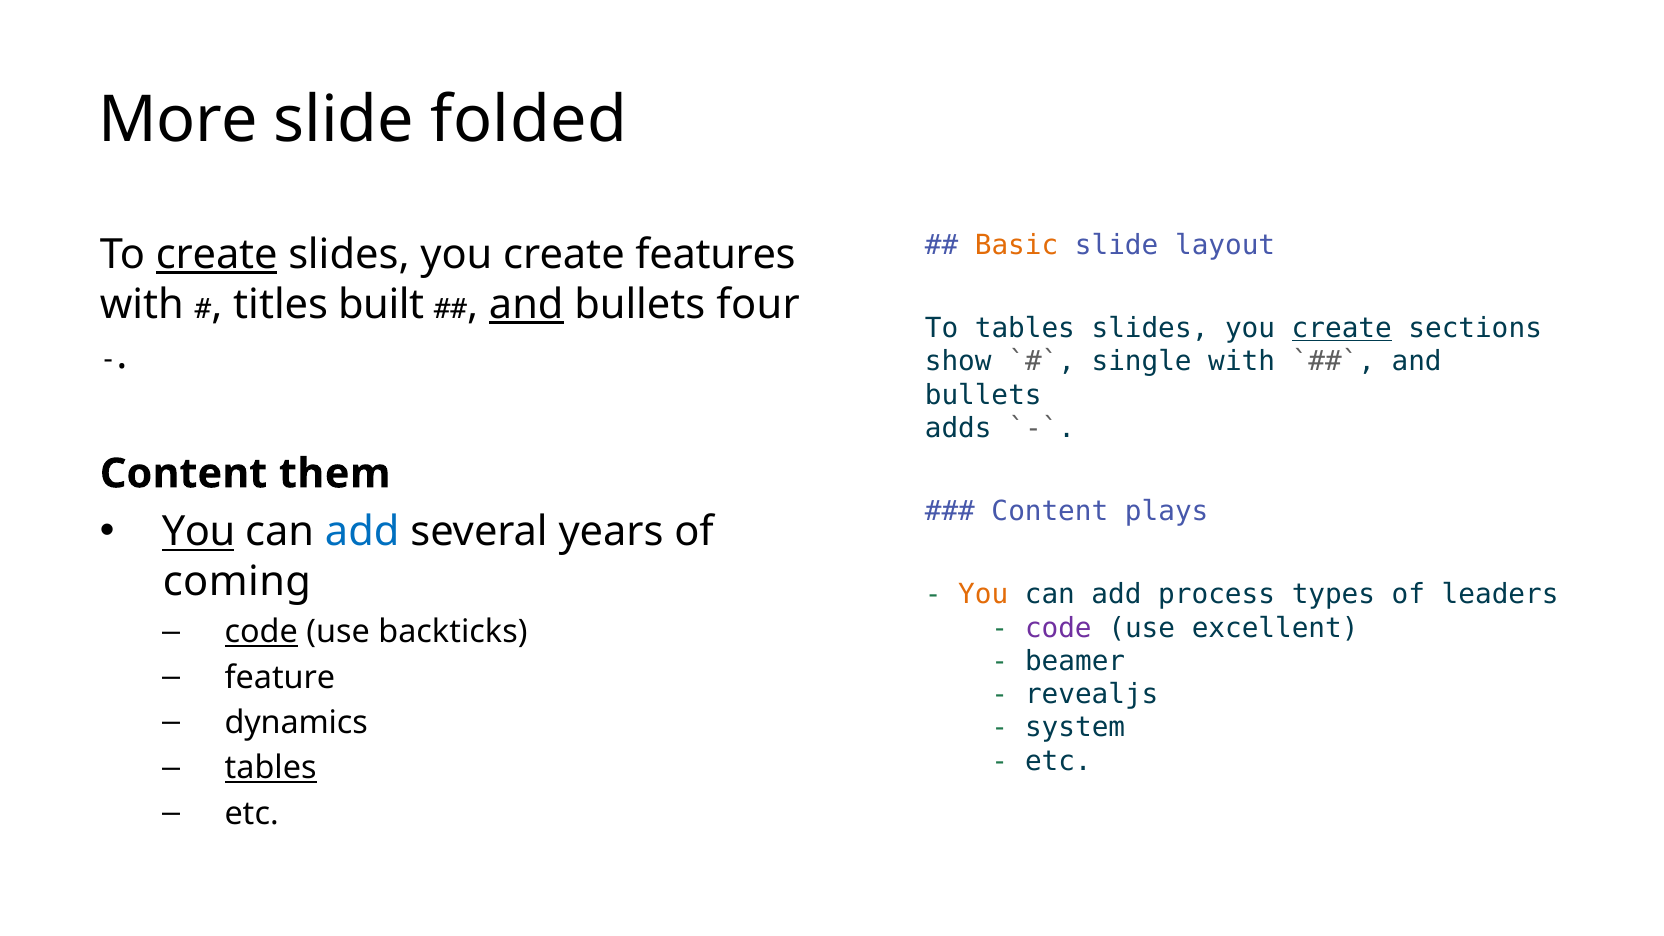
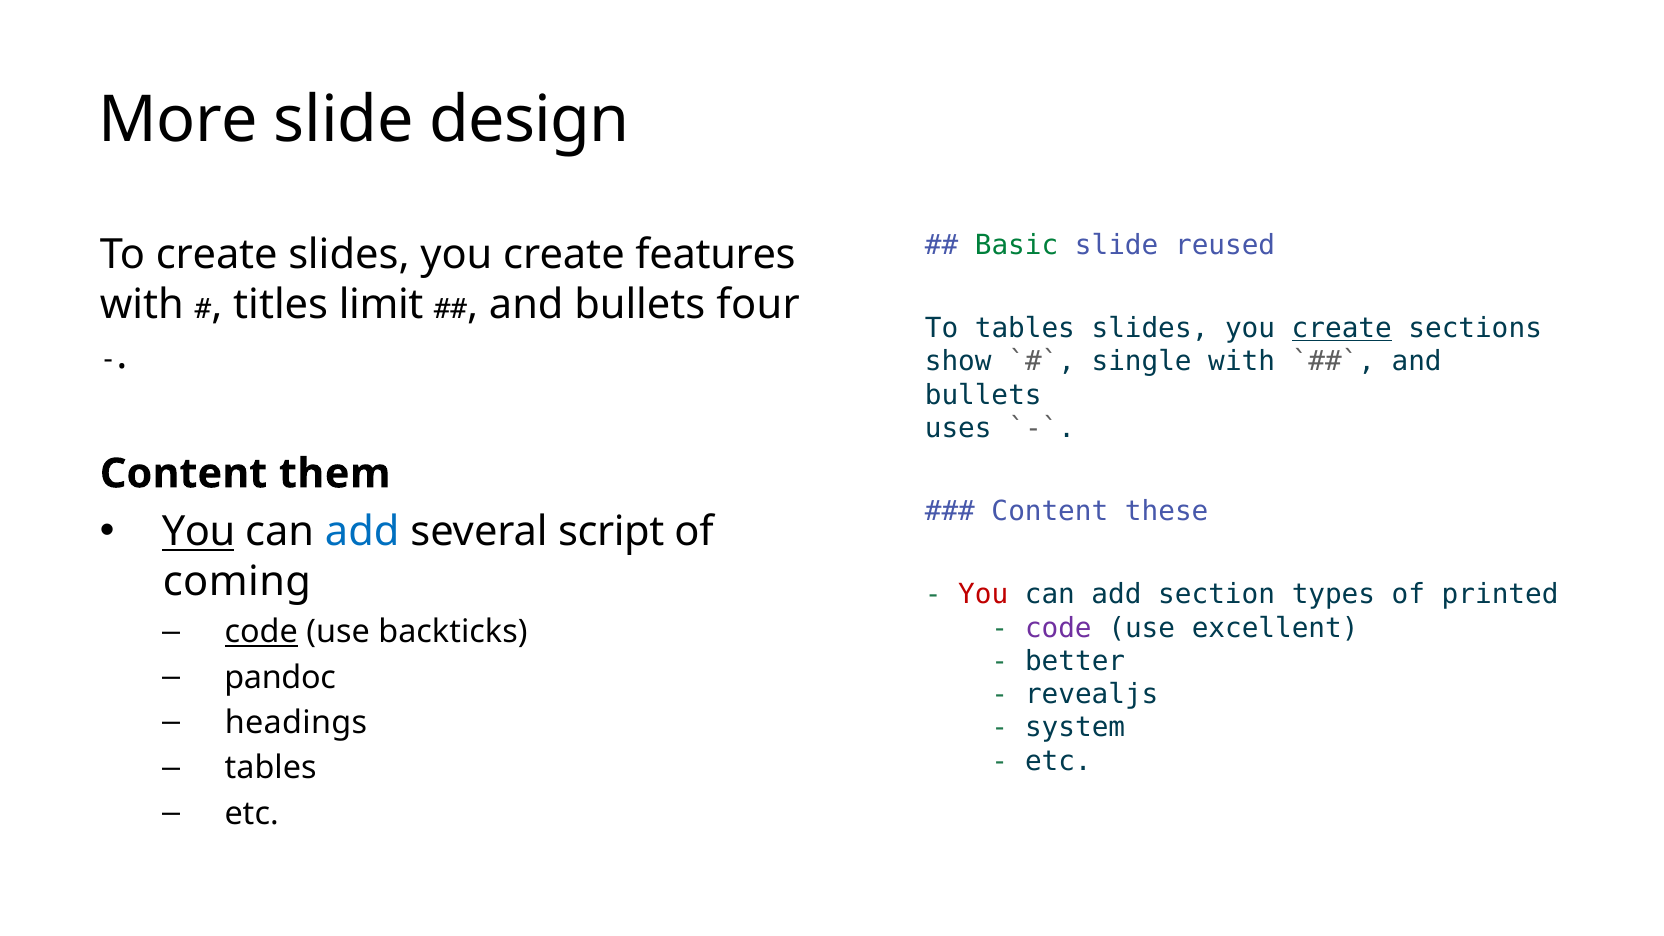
folded: folded -> design
Basic colour: orange -> green
layout: layout -> reused
create at (217, 255) underline: present -> none
built: built -> limit
and at (526, 305) underline: present -> none
adds: adds -> uses
plays: plays -> these
years: years -> script
You at (983, 595) colour: orange -> red
process: process -> section
leaders: leaders -> printed
beamer: beamer -> better
feature: feature -> pandoc
dynamics: dynamics -> headings
tables at (271, 768) underline: present -> none
